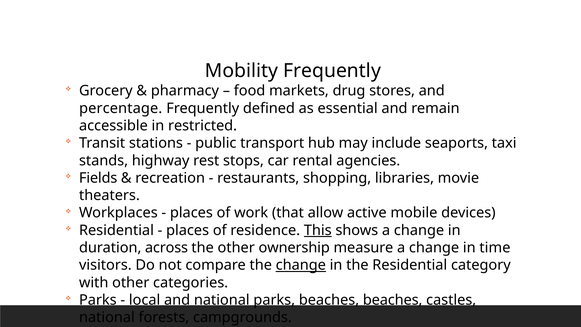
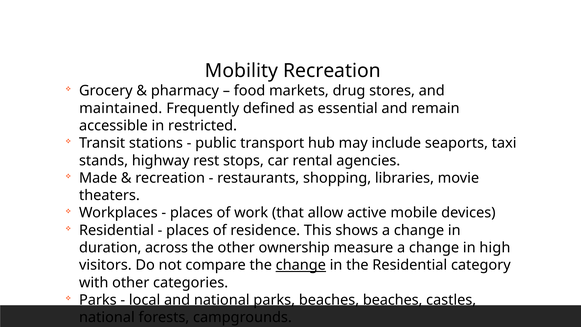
Mobility Frequently: Frequently -> Recreation
percentage: percentage -> maintained
Fields: Fields -> Made
This underline: present -> none
time: time -> high
